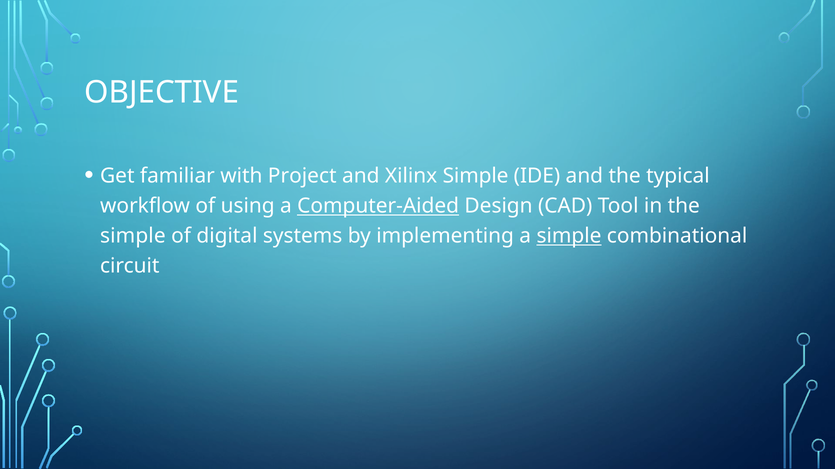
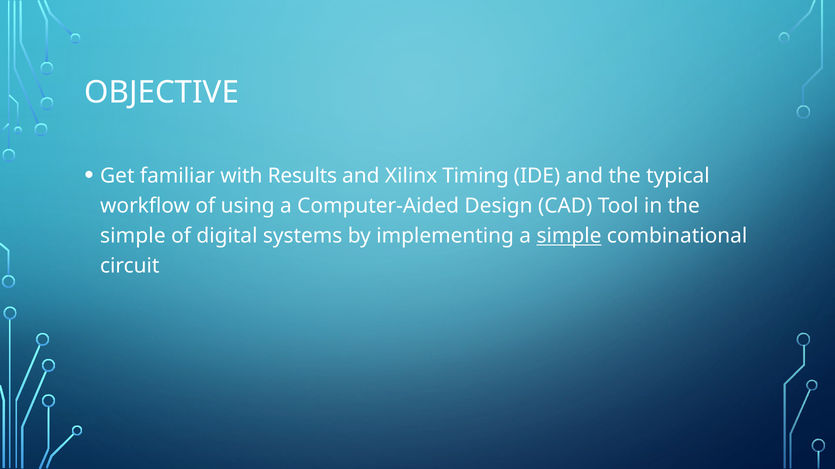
Project: Project -> Results
Xilinx Simple: Simple -> Timing
Computer-Aided underline: present -> none
